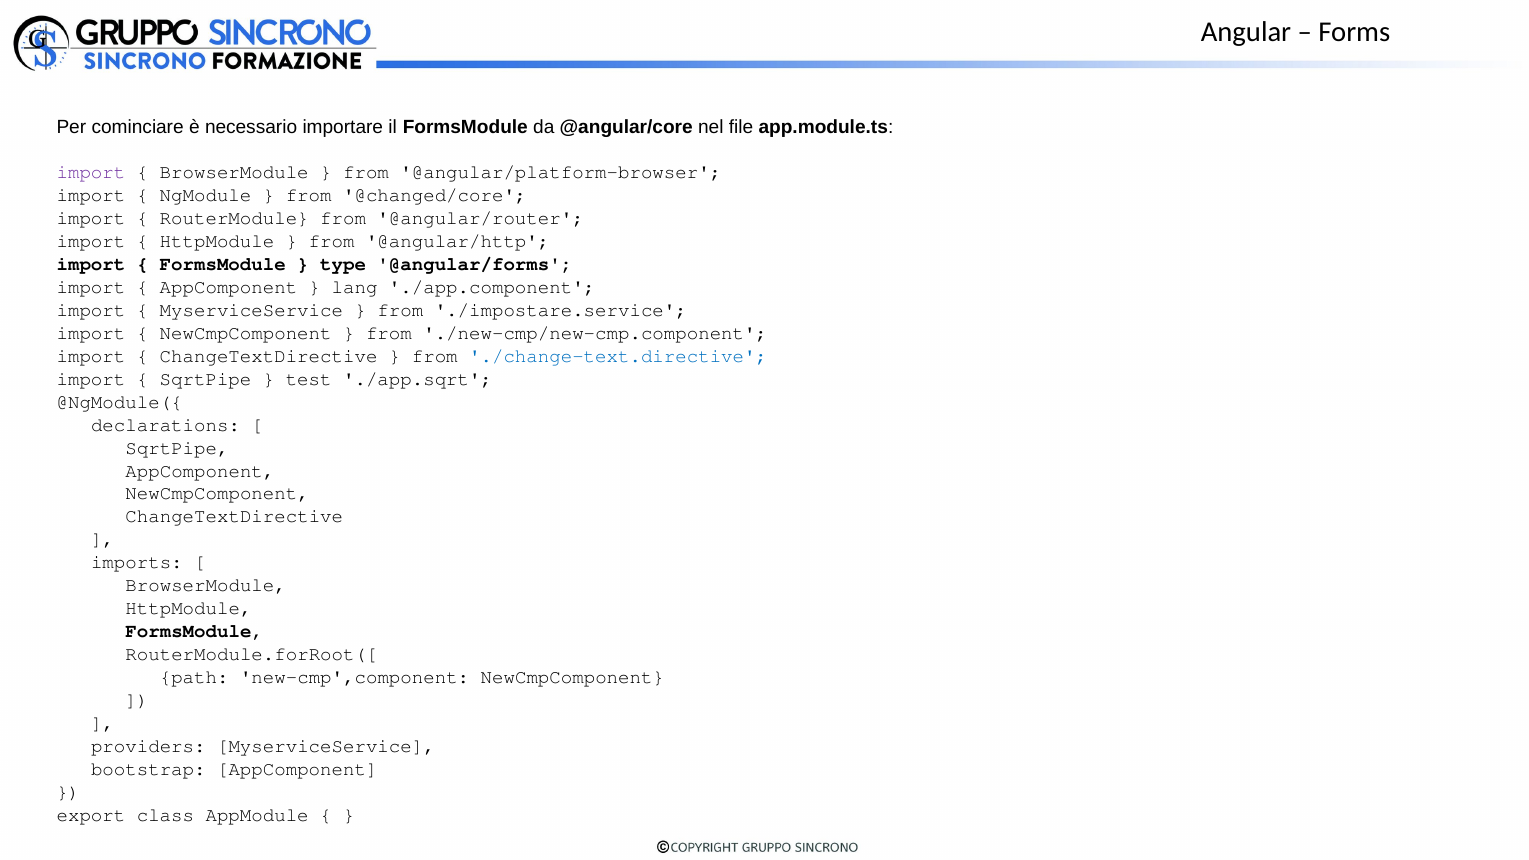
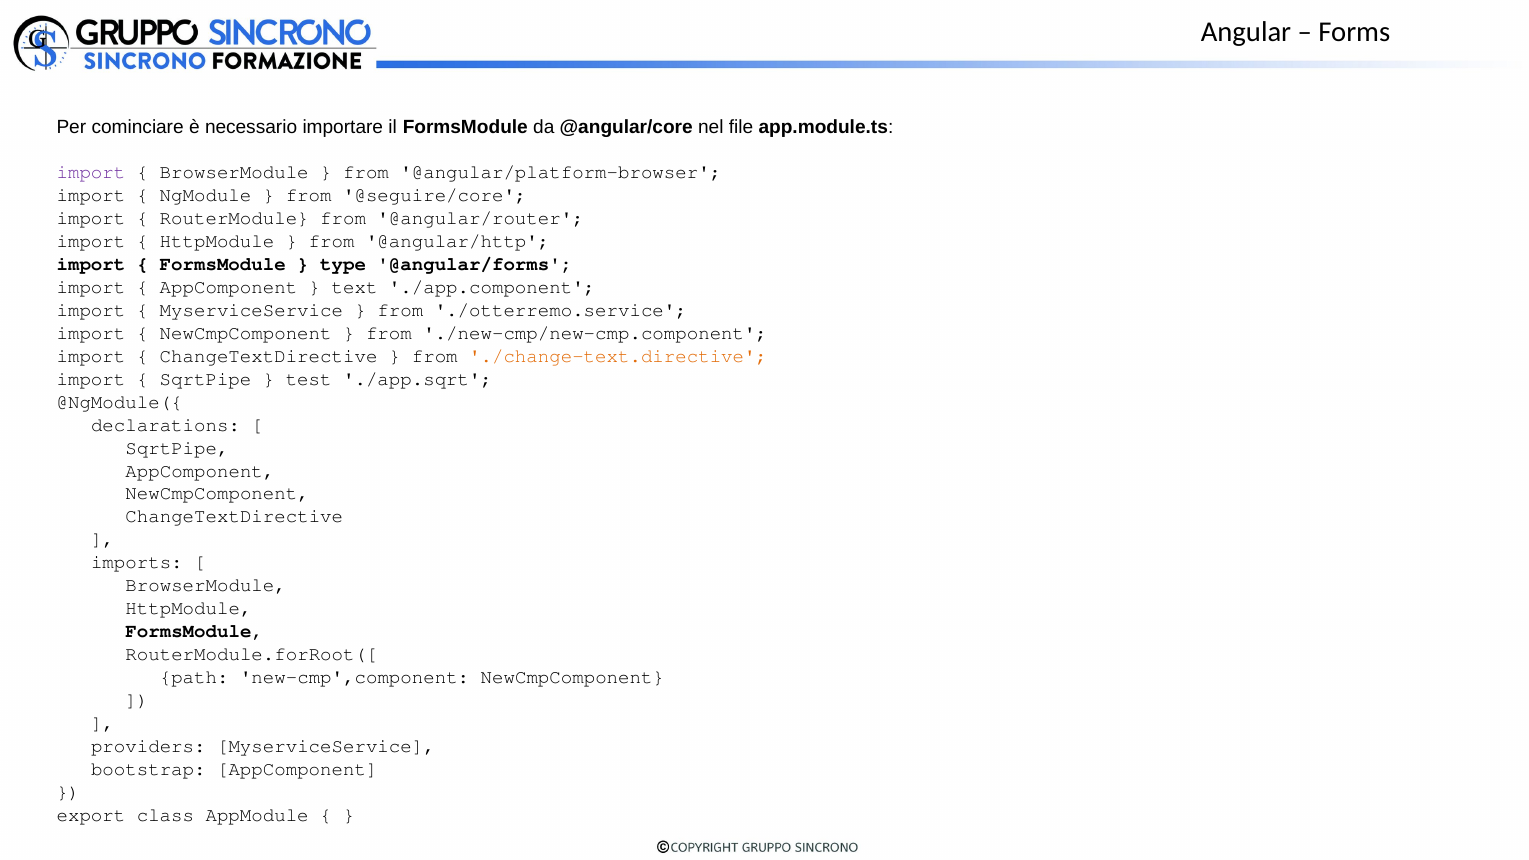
@changed/core: @changed/core -> @seguire/core
lang: lang -> text
./impostare.service: ./impostare.service -> ./otterremo.service
./change-text.directive colour: blue -> orange
